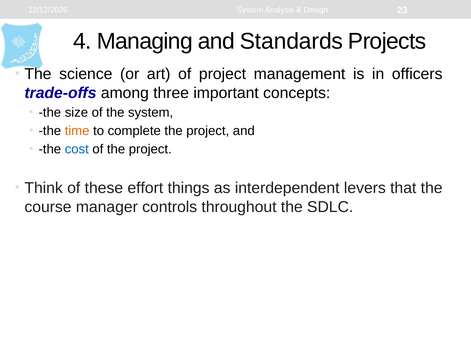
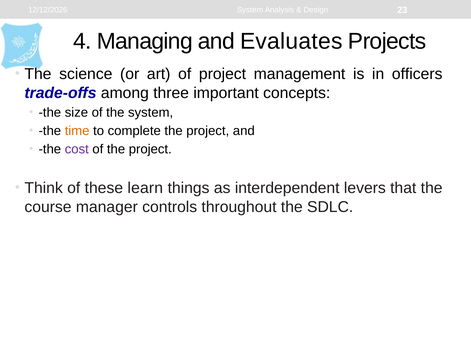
Standards: Standards -> Evaluates
cost colour: blue -> purple
effort: effort -> learn
